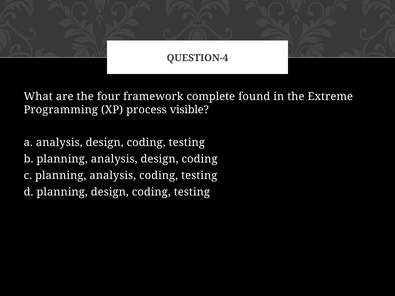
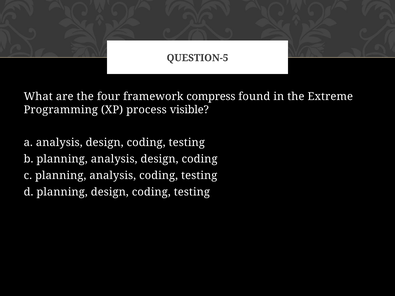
QUESTION-4: QUESTION-4 -> QUESTION-5
complete: complete -> compress
